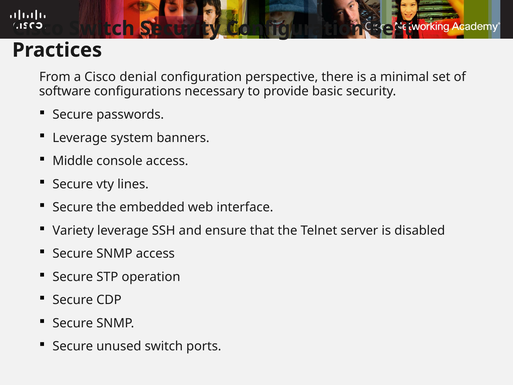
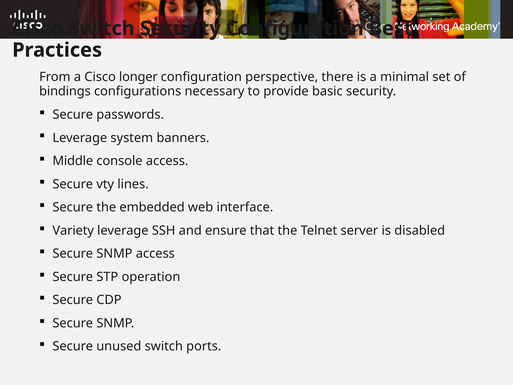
denial: denial -> longer
software: software -> bindings
